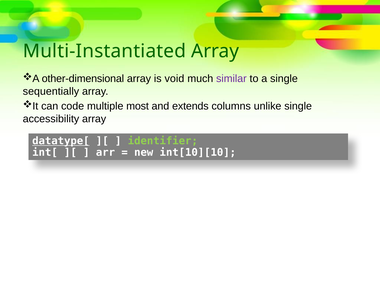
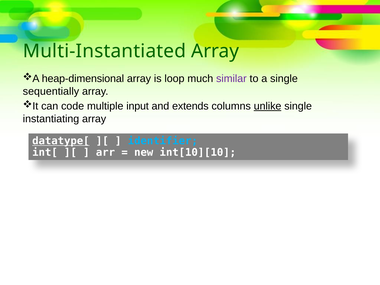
other-dimensional: other-dimensional -> heap-dimensional
void: void -> loop
most: most -> input
unlike underline: none -> present
accessibility: accessibility -> instantiating
identifier colour: light green -> light blue
